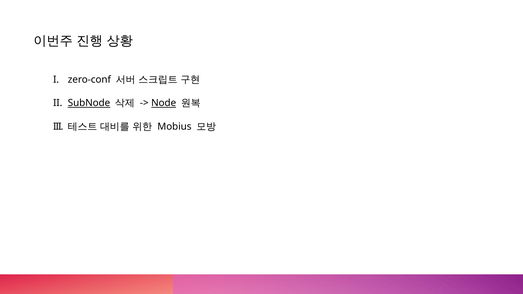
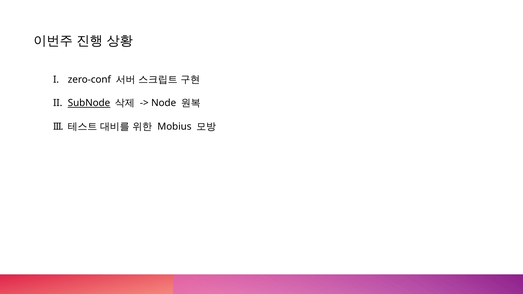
Node underline: present -> none
